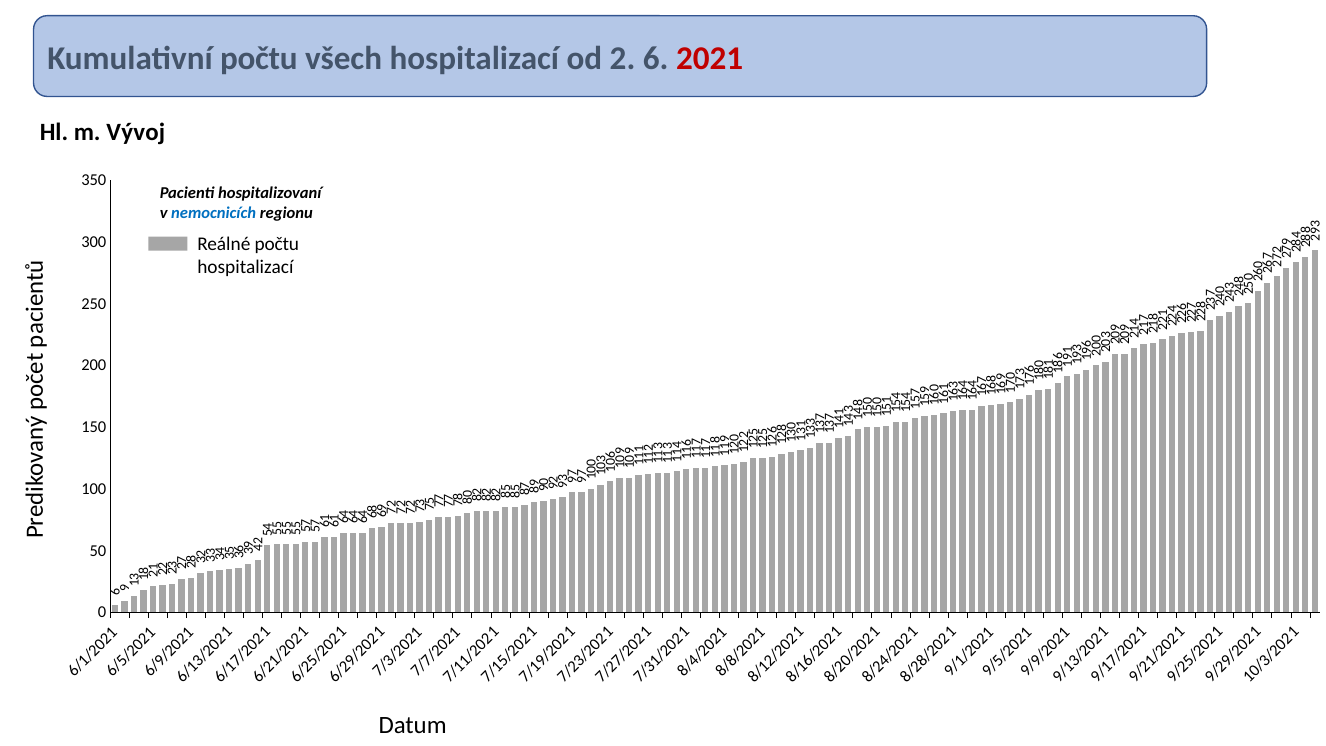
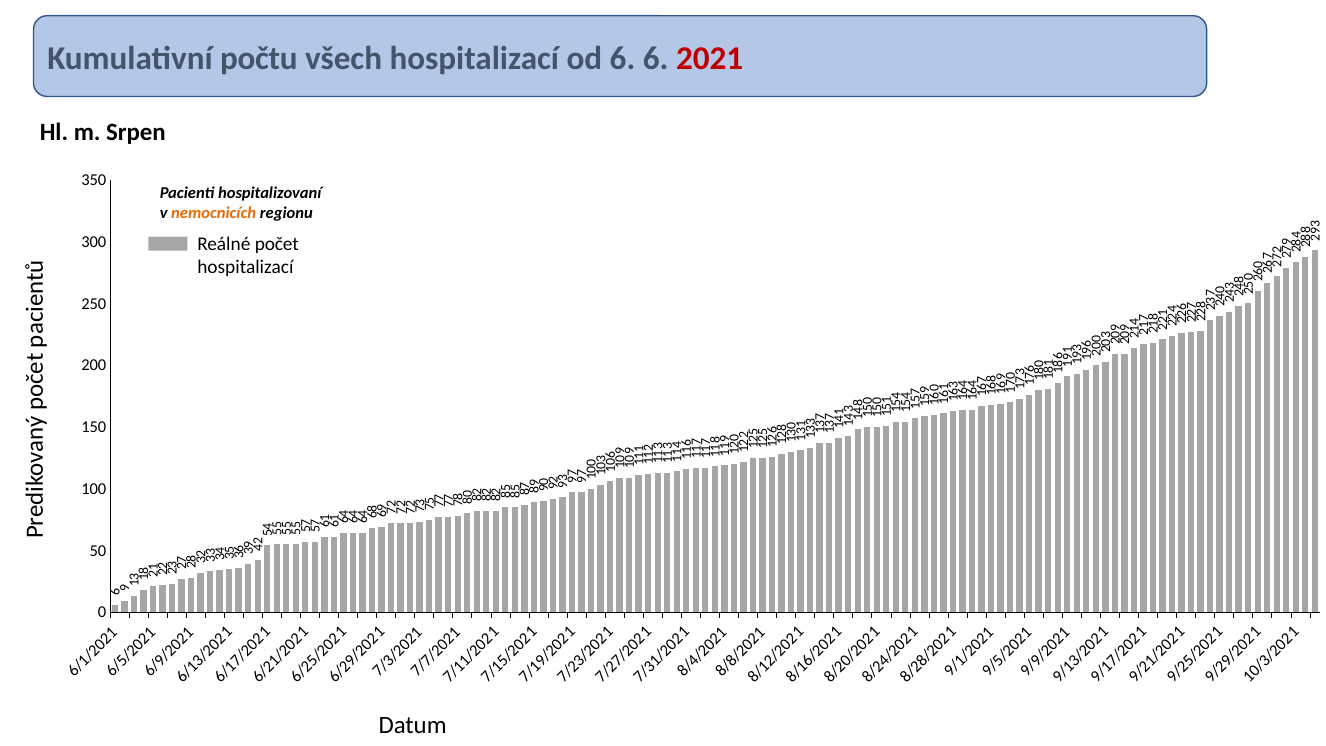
od 2: 2 -> 6
Vývoj: Vývoj -> Srpen
nemocnicích colour: blue -> orange
Reálné počtu: počtu -> počet
